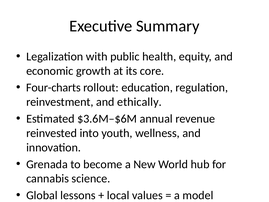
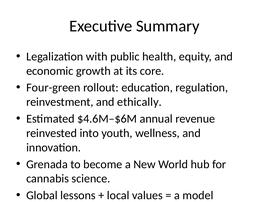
Four-charts: Four-charts -> Four-green
$3.6M–$6M: $3.6M–$6M -> $4.6M–$6M
